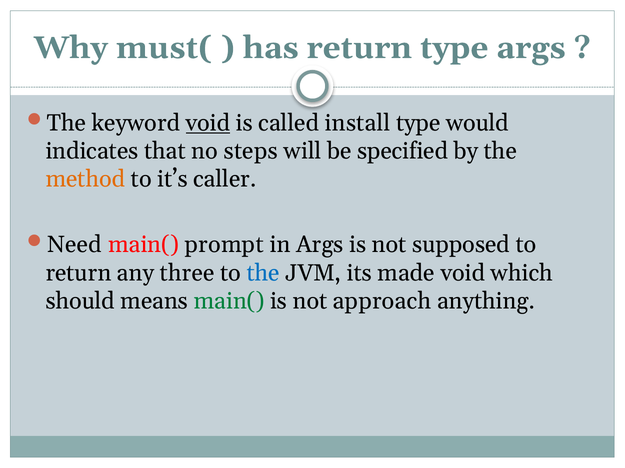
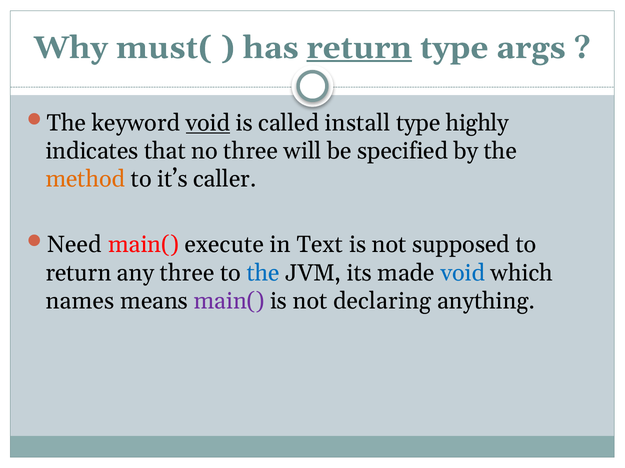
return at (359, 48) underline: none -> present
would: would -> highly
no steps: steps -> three
prompt: prompt -> execute
in Args: Args -> Text
void at (463, 273) colour: black -> blue
should: should -> names
main( at (229, 301) colour: green -> purple
approach: approach -> declaring
